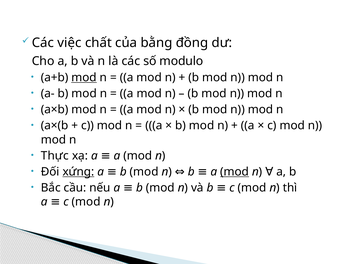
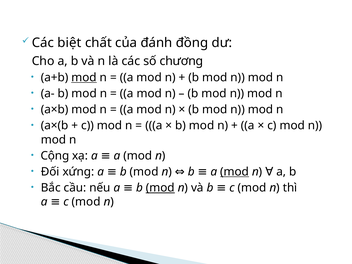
việc: việc -> biệt
bằng: bằng -> đánh
modulo: modulo -> chương
Thực: Thực -> Cộng
xứng underline: present -> none
mod at (160, 188) underline: none -> present
